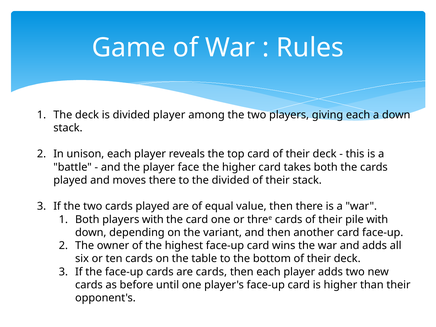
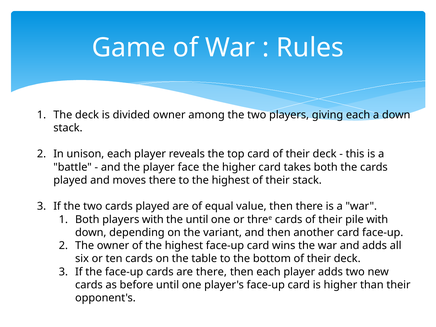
divided player: player -> owner
to the divided: divided -> highest
the card: card -> until
are cards: cards -> there
